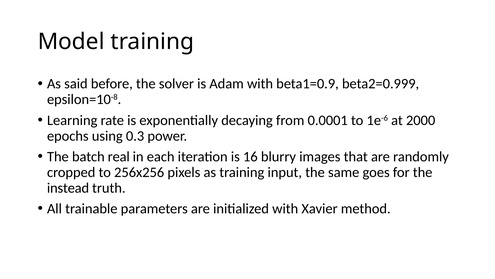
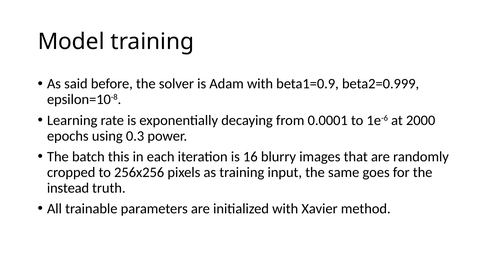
real: real -> this
